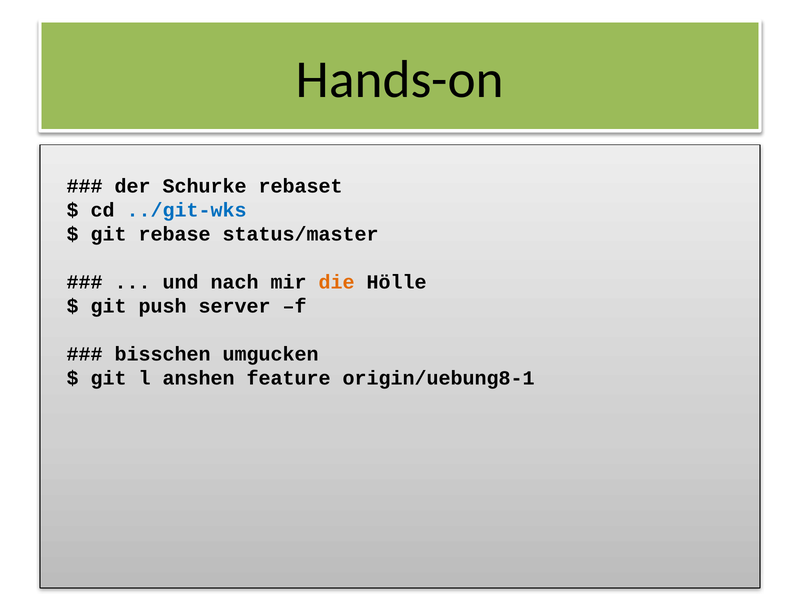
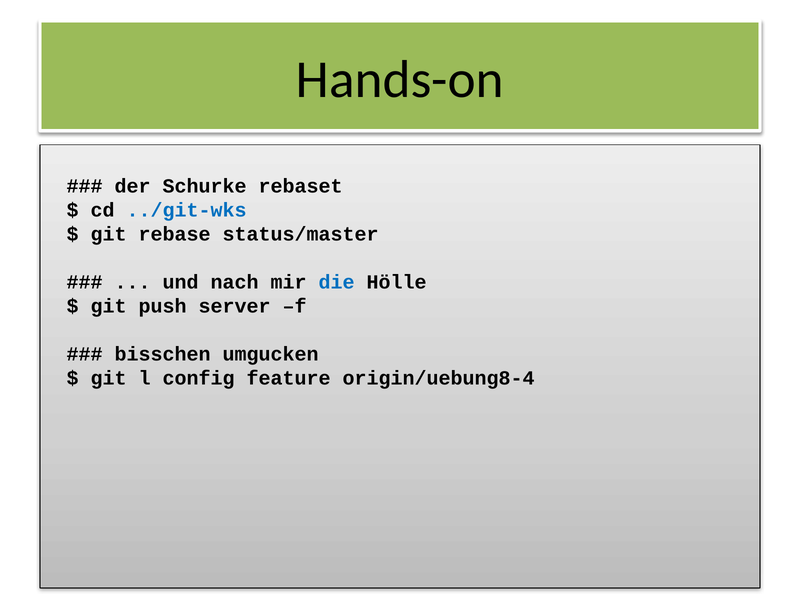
die colour: orange -> blue
anshen: anshen -> config
origin/uebung8-1: origin/uebung8-1 -> origin/uebung8-4
